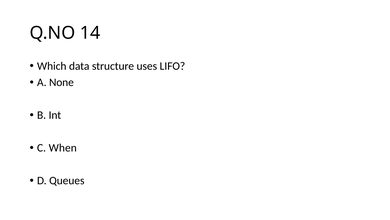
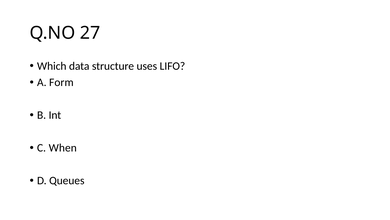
14: 14 -> 27
None: None -> Form
